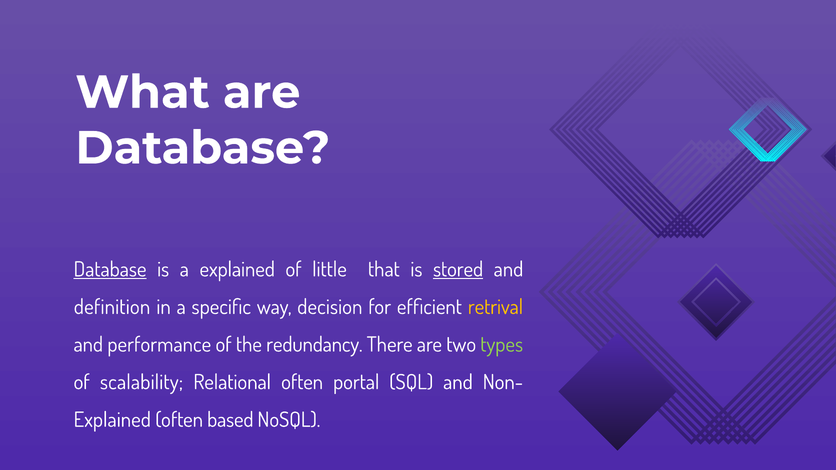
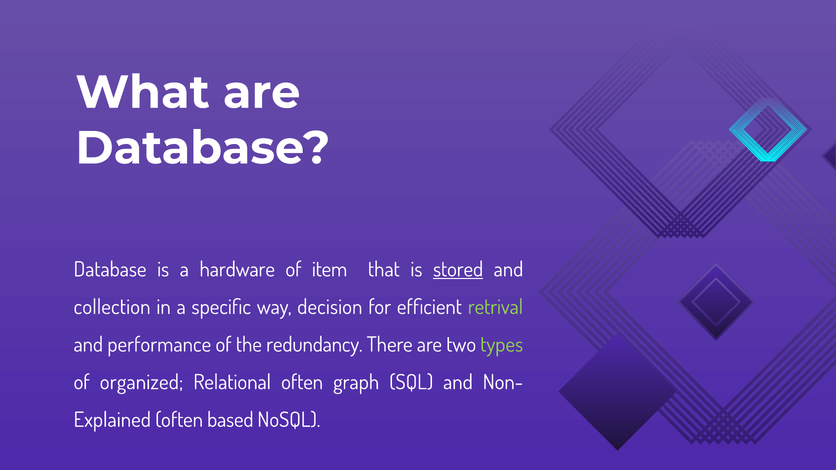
Database at (110, 270) underline: present -> none
a explained: explained -> hardware
little: little -> item
definition: definition -> collection
retrival colour: yellow -> light green
scalability: scalability -> organized
portal: portal -> graph
